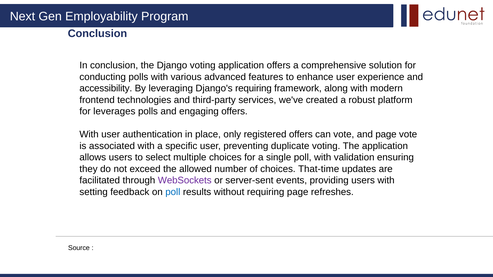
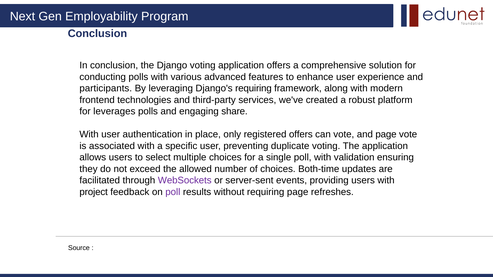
accessibility: accessibility -> participants
engaging offers: offers -> share
That-time: That-time -> Both-time
setting: setting -> project
poll at (173, 192) colour: blue -> purple
